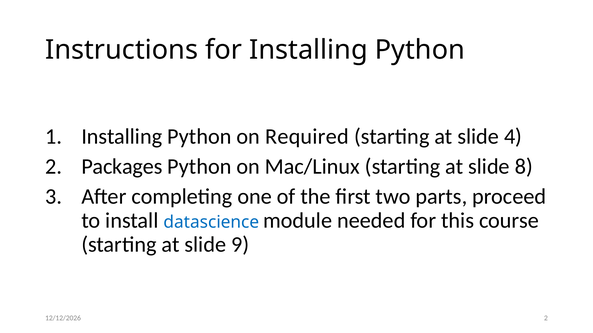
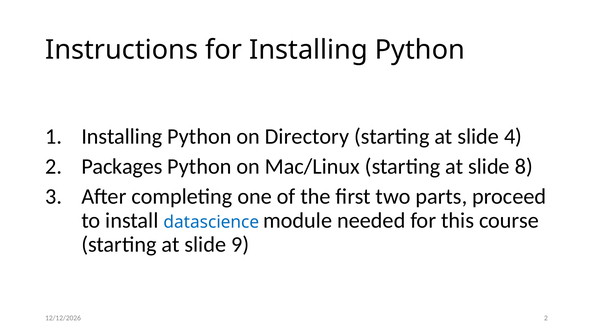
Required: Required -> Directory
